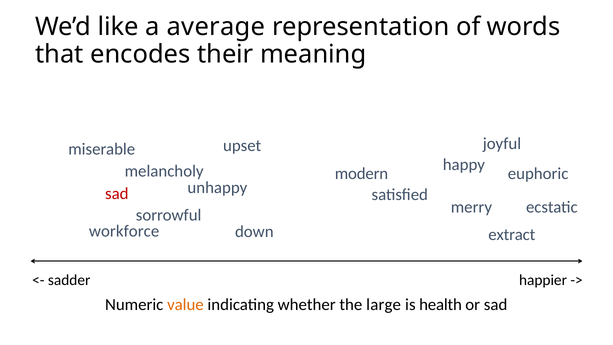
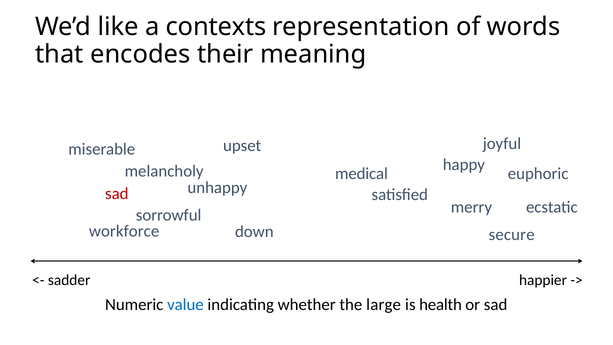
average: average -> contexts
modern: modern -> medical
extract: extract -> secure
value colour: orange -> blue
